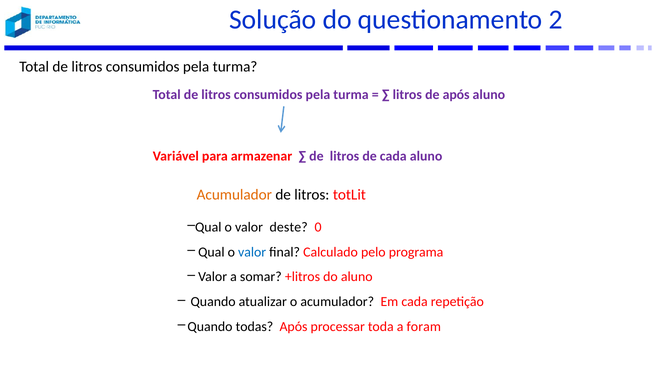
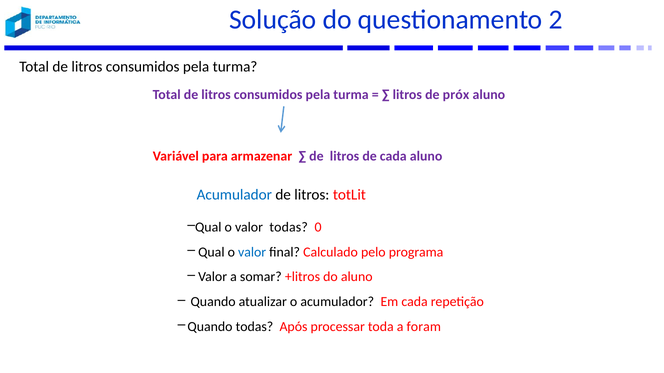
de após: após -> próx
Acumulador at (234, 195) colour: orange -> blue
valor deste: deste -> todas
